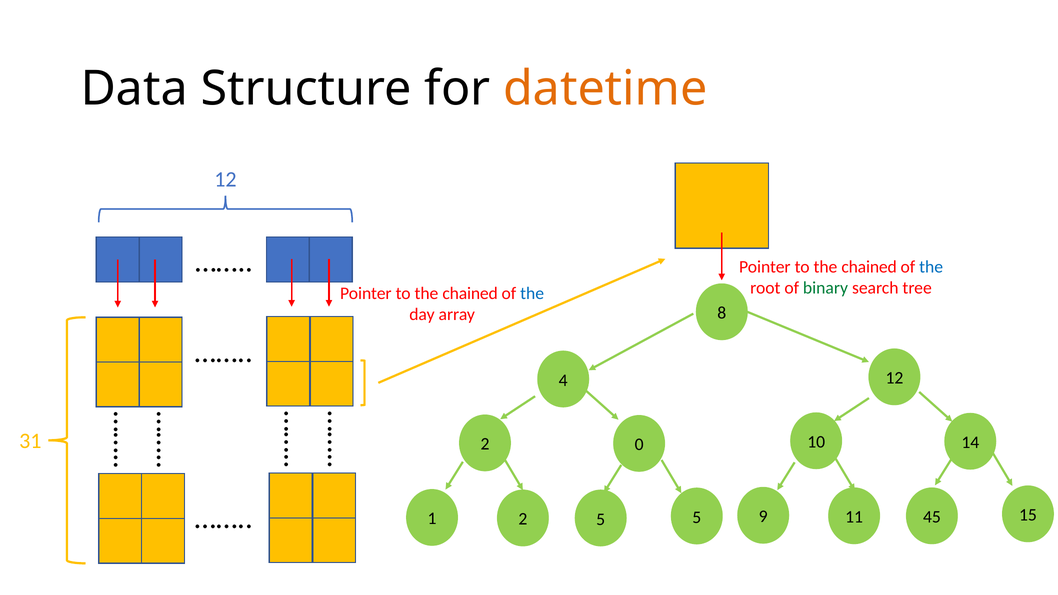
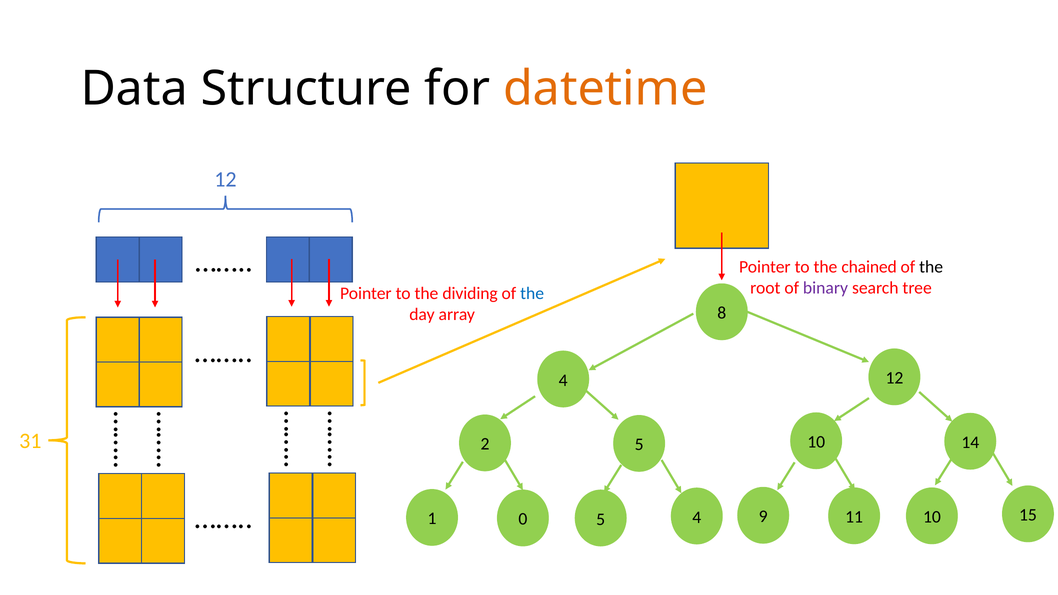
the at (931, 267) colour: blue -> black
binary colour: green -> purple
chained at (470, 293): chained -> dividing
2 0: 0 -> 5
11 45: 45 -> 10
1 2: 2 -> 0
5 5: 5 -> 4
